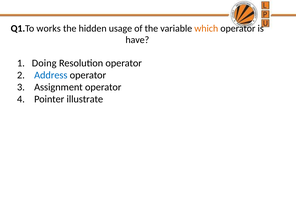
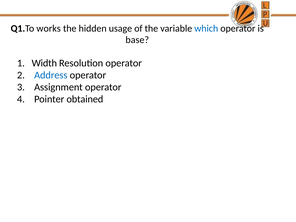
which colour: orange -> blue
have: have -> base
Doing: Doing -> Width
illustrate: illustrate -> obtained
